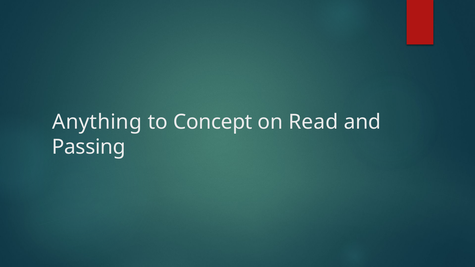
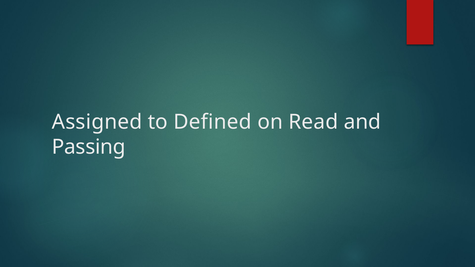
Anything: Anything -> Assigned
Concept: Concept -> Defined
